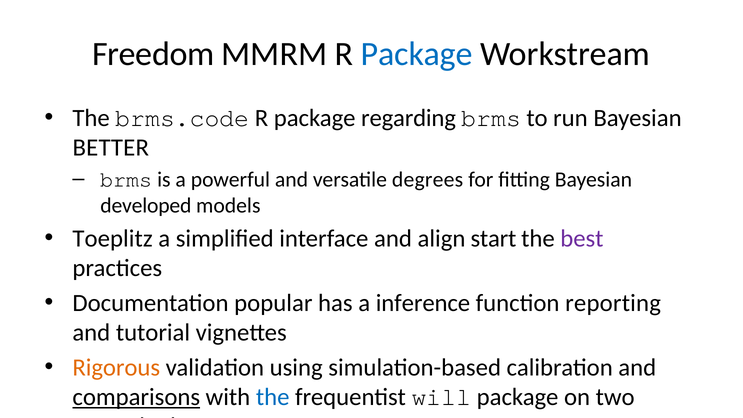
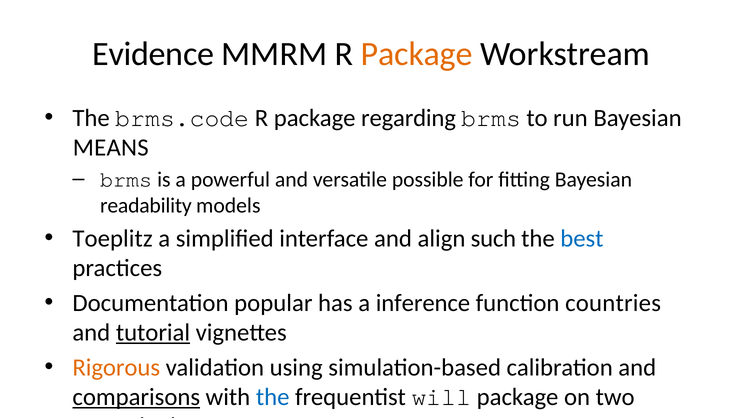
Freedom: Freedom -> Evidence
Package at (417, 54) colour: blue -> orange
BETTER: BETTER -> MEANS
degrees: degrees -> possible
developed: developed -> readability
start: start -> such
best colour: purple -> blue
reporting: reporting -> countries
tutorial underline: none -> present
